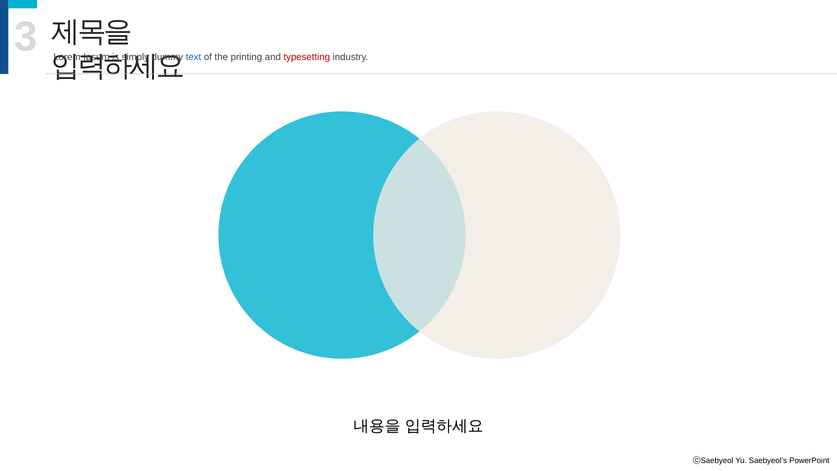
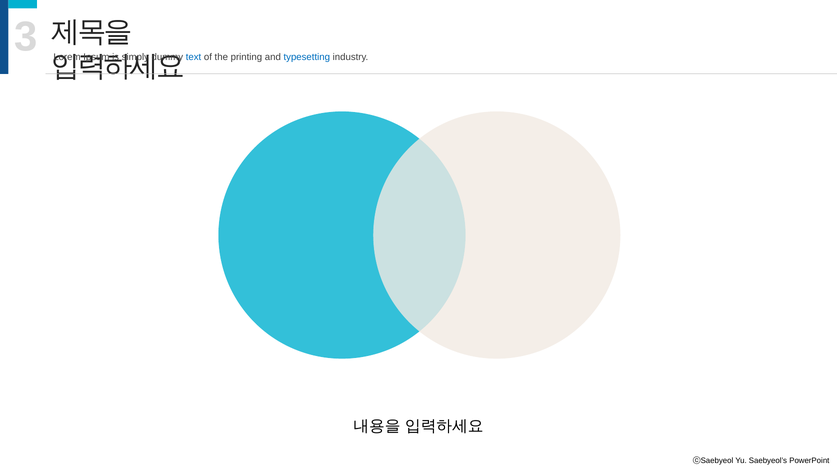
typesetting colour: red -> blue
